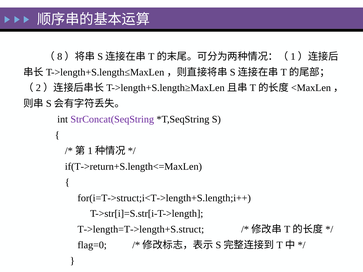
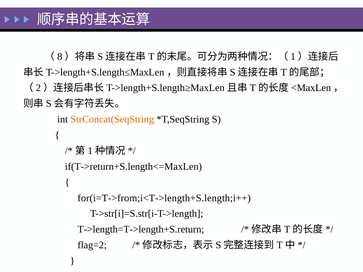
StrConcat(SeqString colour: purple -> orange
for(i=T->struct;i<T->length+S.length;i++: for(i=T->struct;i<T->length+S.length;i++ -> for(i=T->from;i<T->length+S.length;i++
T->length=T->length+S.struct: T->length=T->length+S.struct -> T->length=T->length+S.return
flag=0: flag=0 -> flag=2
